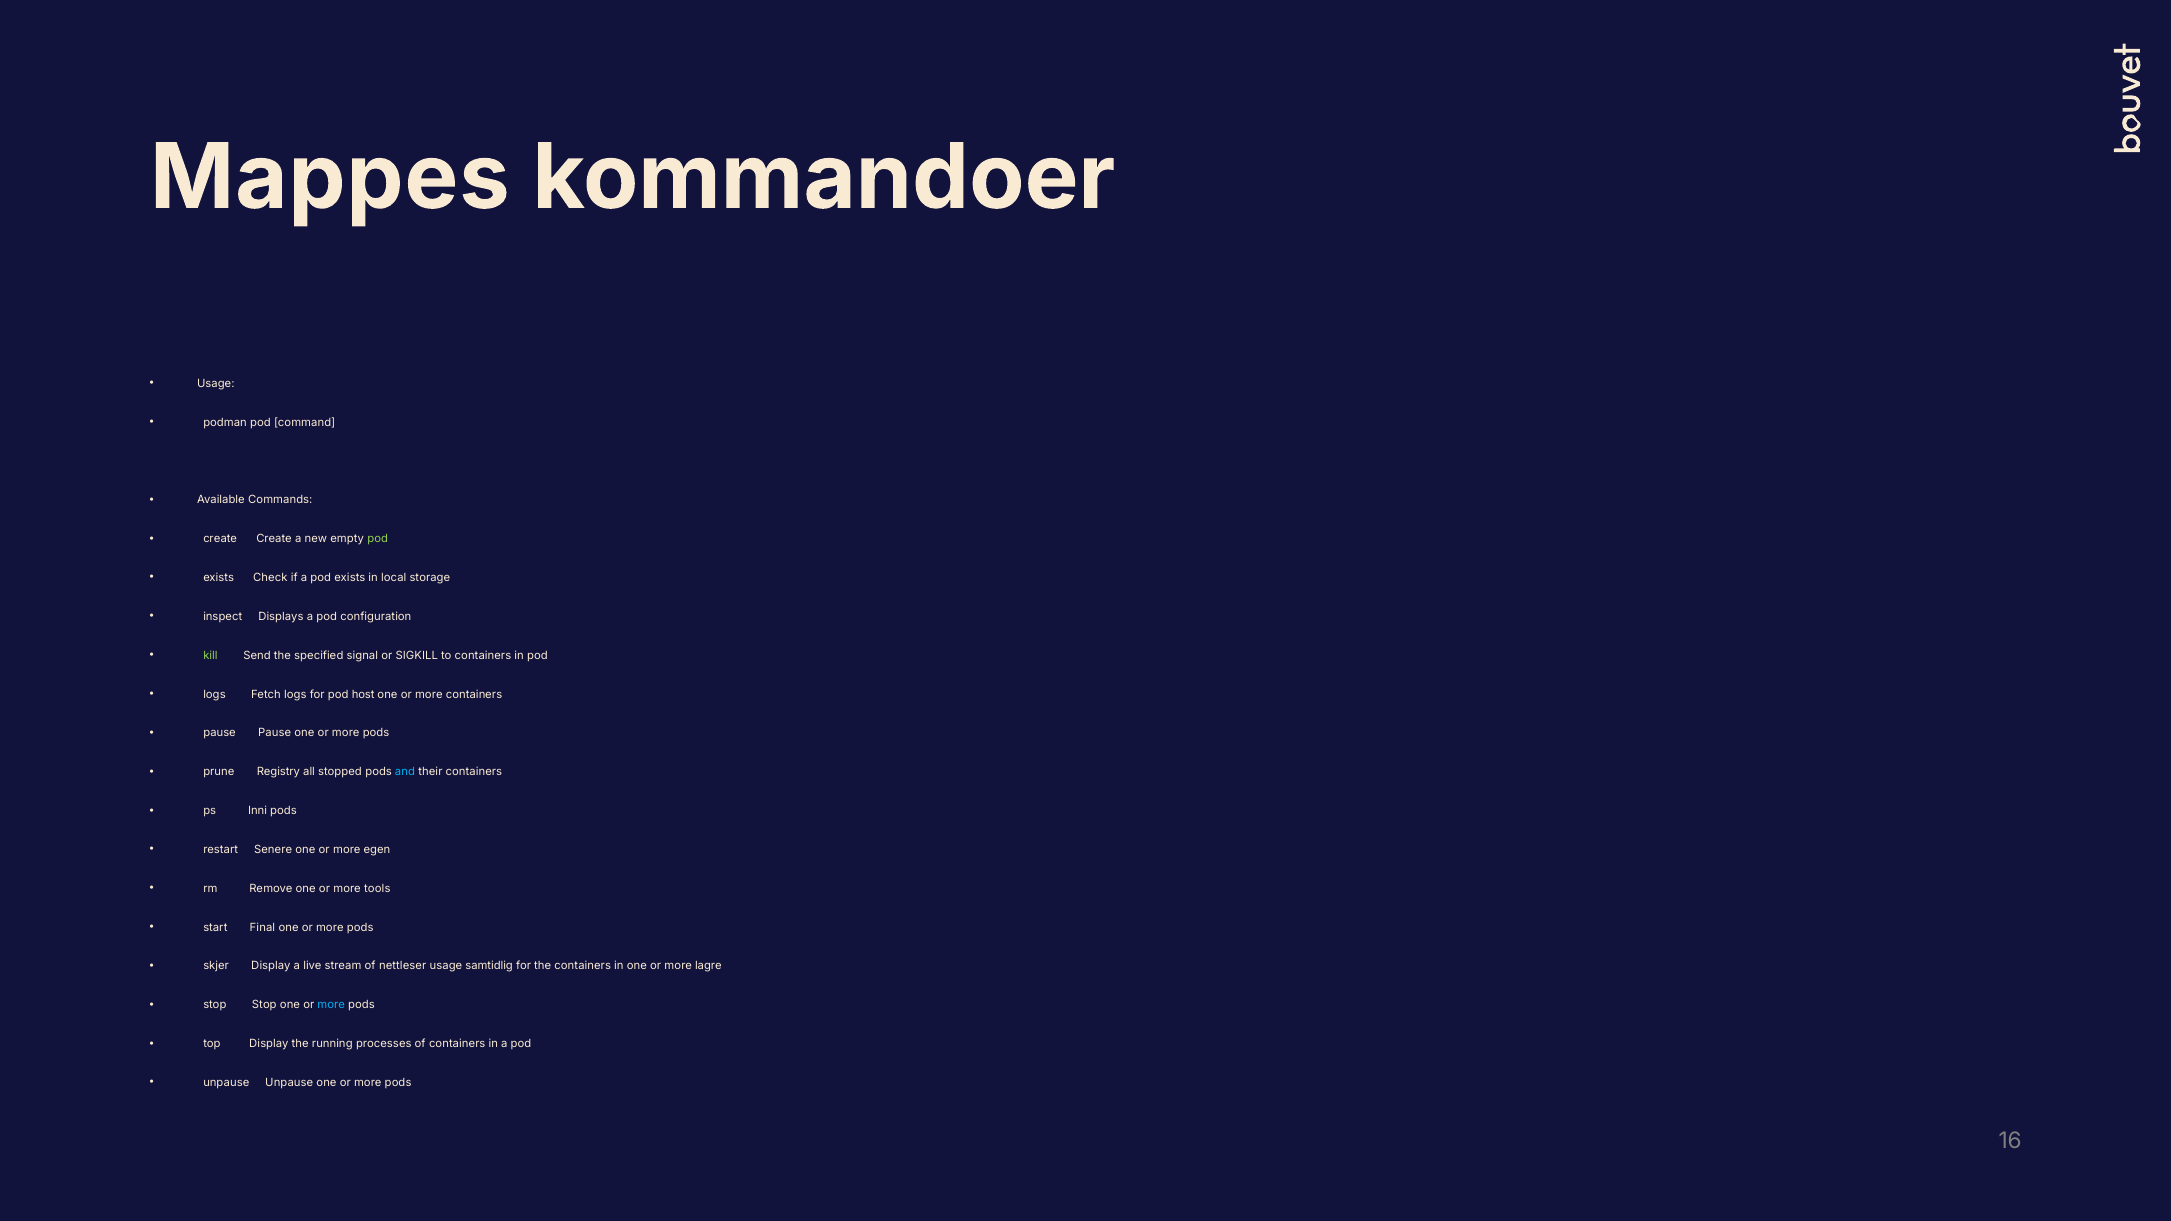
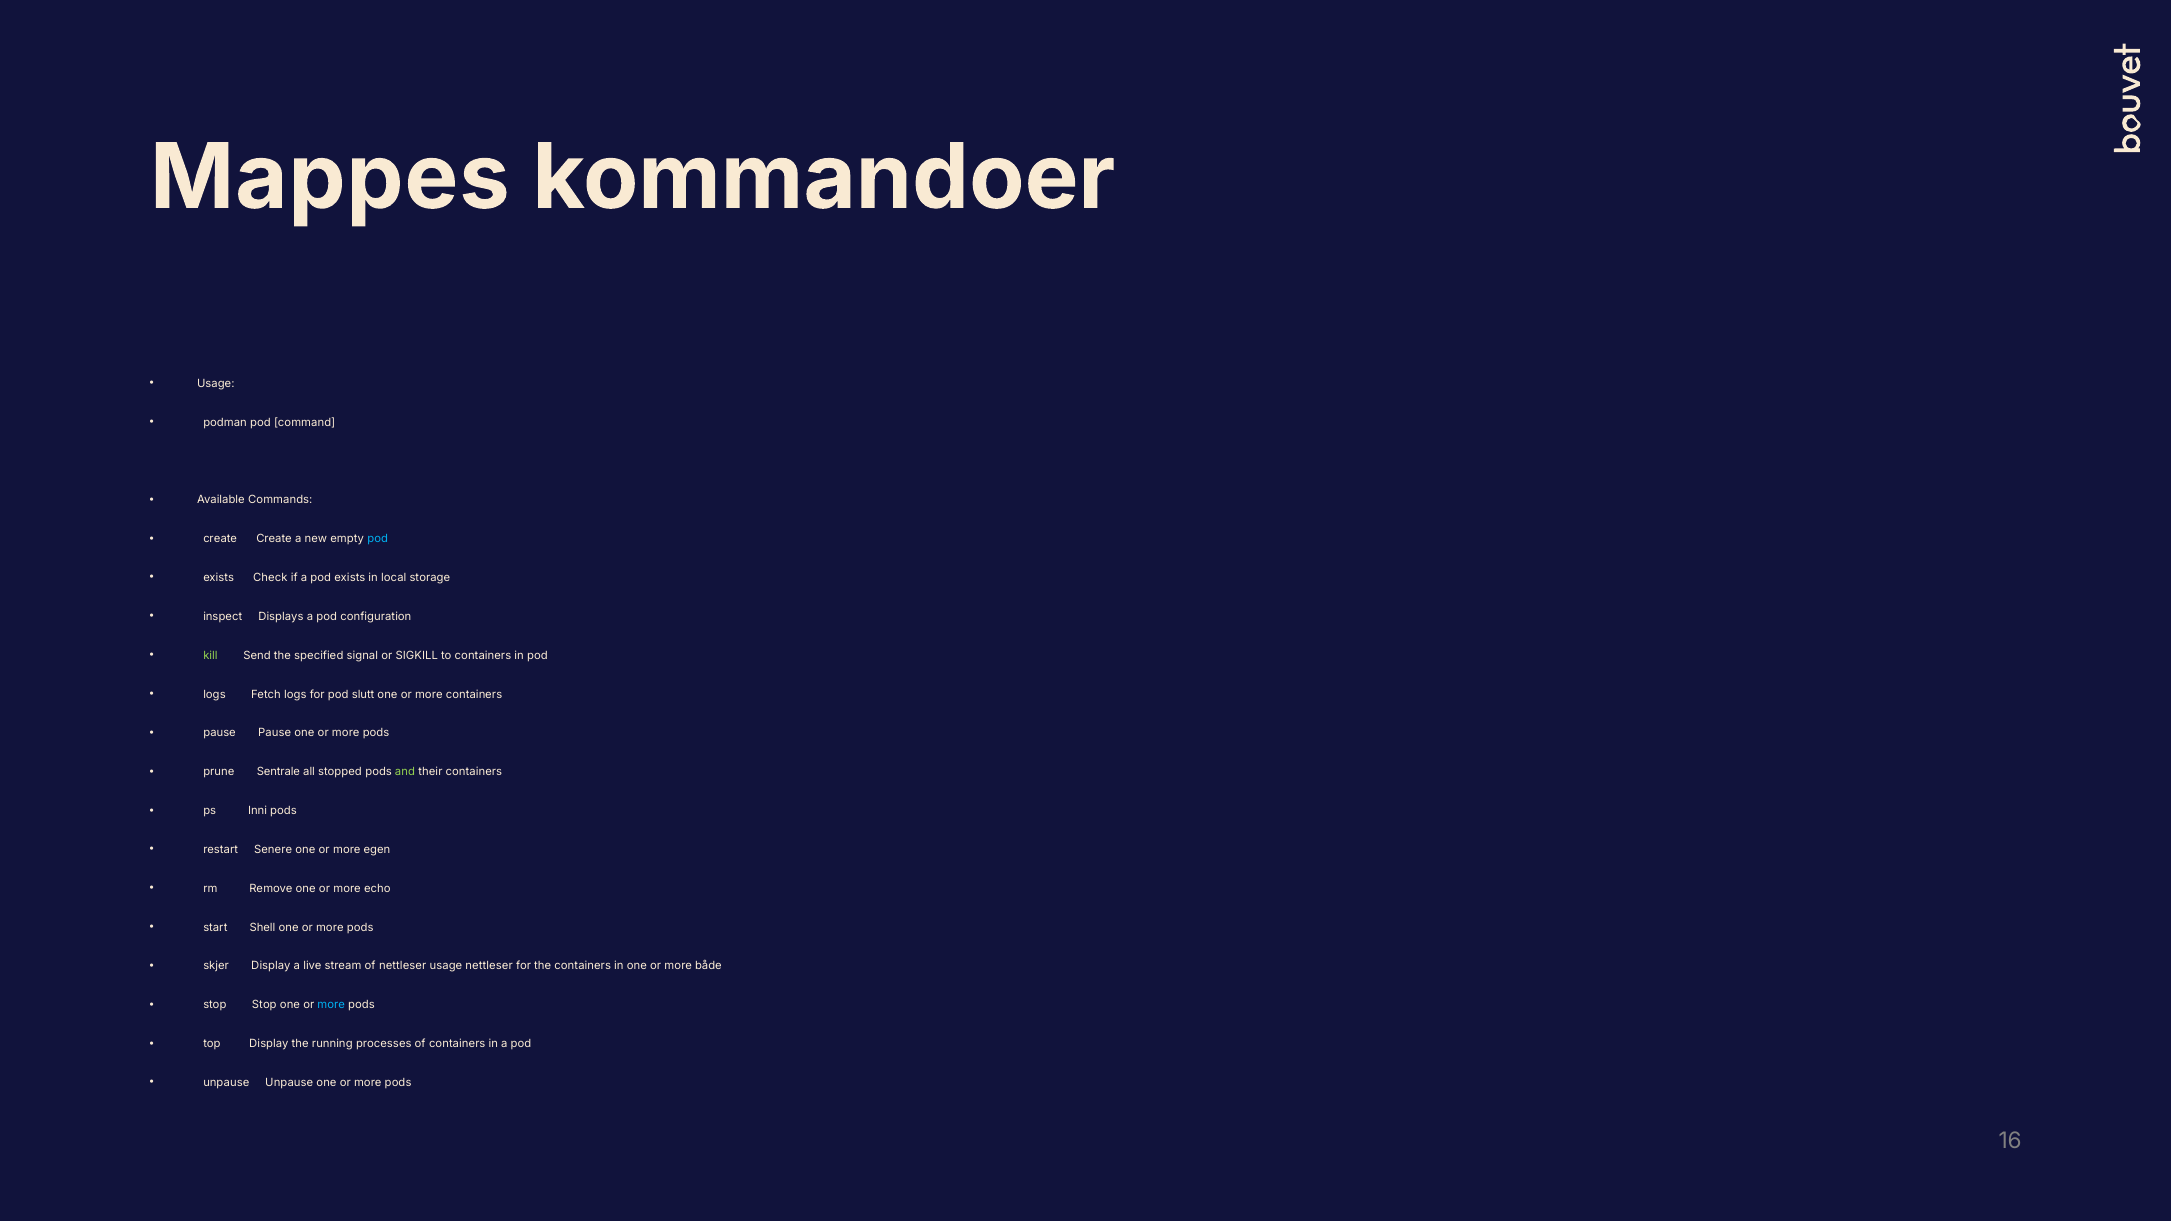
pod at (378, 539) colour: light green -> light blue
host: host -> slutt
Registry: Registry -> Sentrale
and colour: light blue -> light green
tools: tools -> echo
Final: Final -> Shell
usage samtidlig: samtidlig -> nettleser
lagre: lagre -> både
